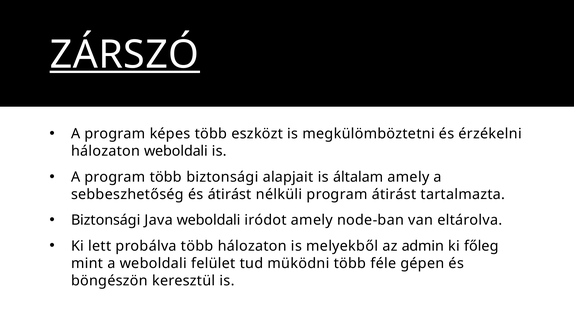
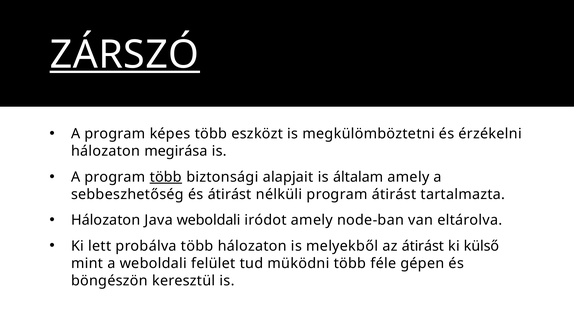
hálozaton weboldali: weboldali -> megirása
több at (166, 177) underline: none -> present
Biztonsági at (106, 220): Biztonsági -> Hálozaton
az admin: admin -> átirást
főleg: főleg -> külső
